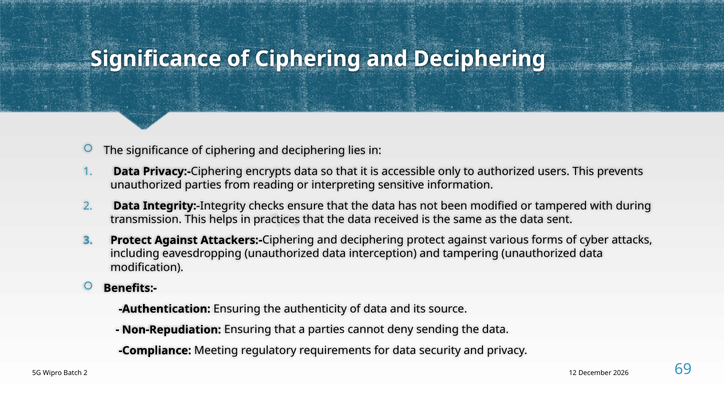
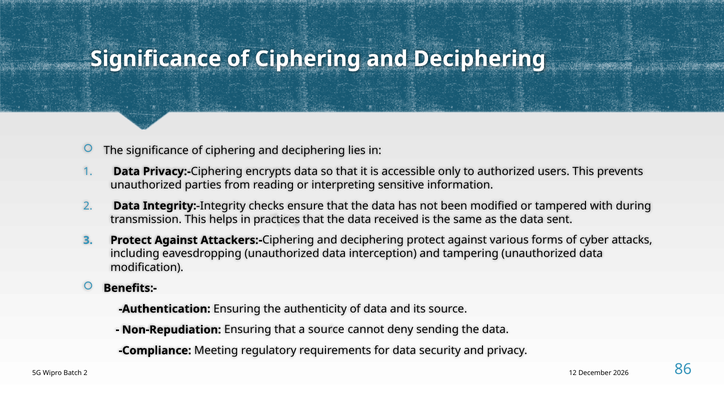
a parties: parties -> source
69: 69 -> 86
